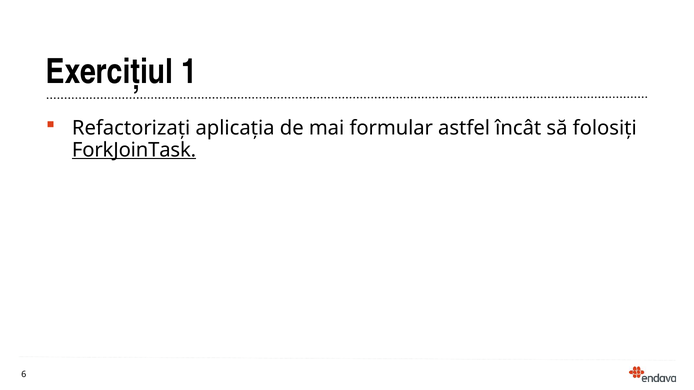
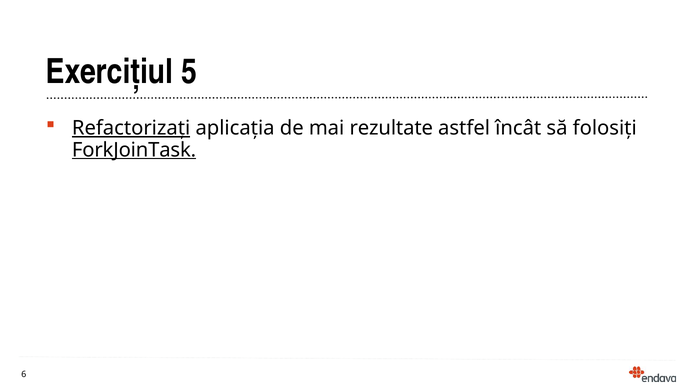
1: 1 -> 5
Refactorizați underline: none -> present
formular: formular -> rezultate
